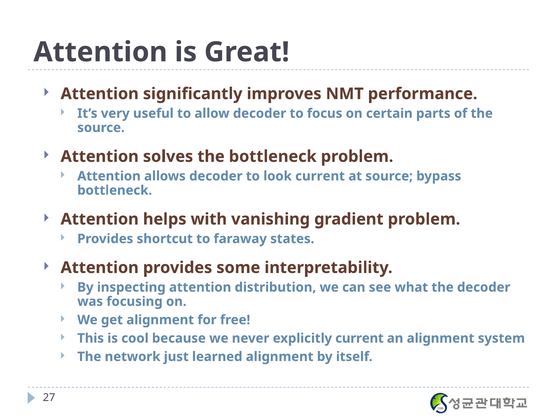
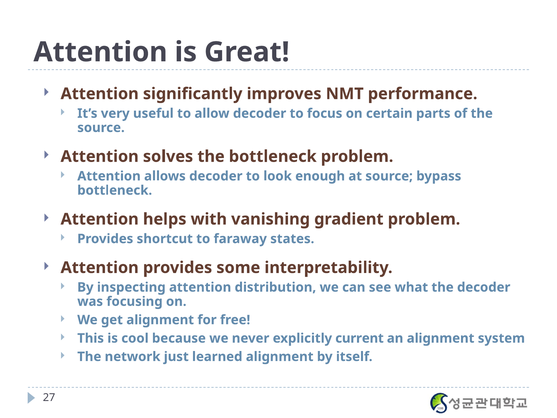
look current: current -> enough
